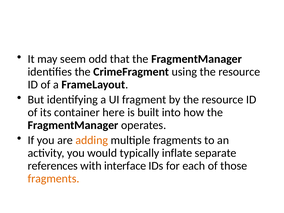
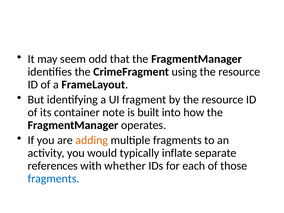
here: here -> note
interface: interface -> whether
fragments at (54, 179) colour: orange -> blue
